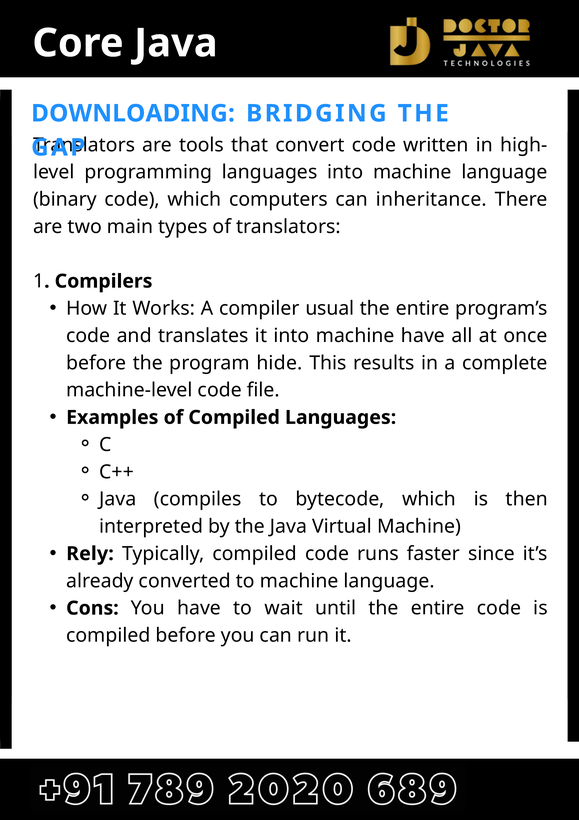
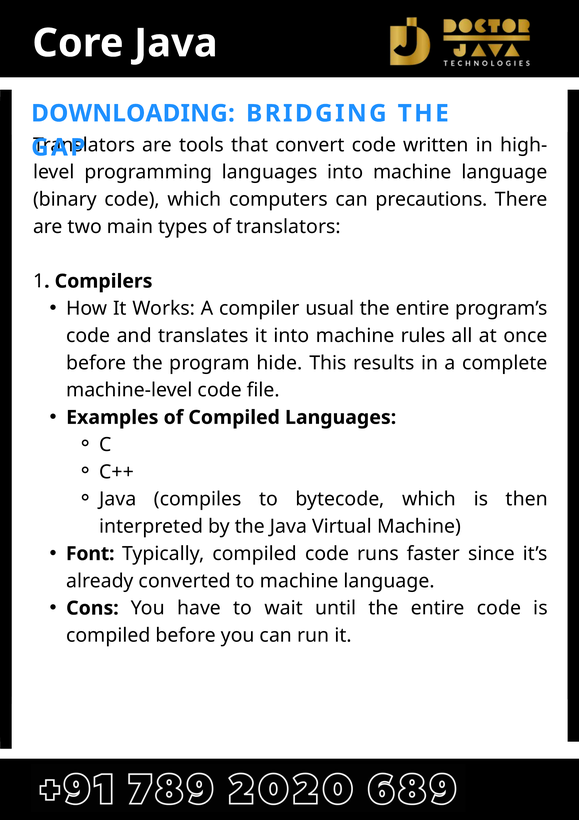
inheritance: inheritance -> precautions
machine have: have -> rules
Rely: Rely -> Font
